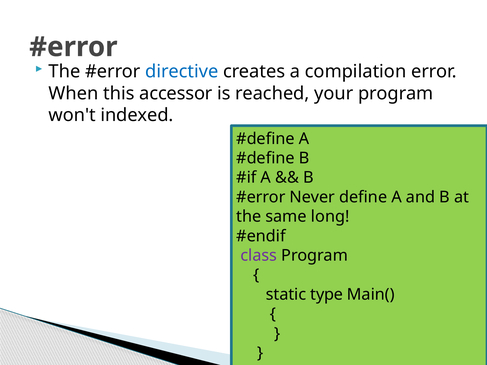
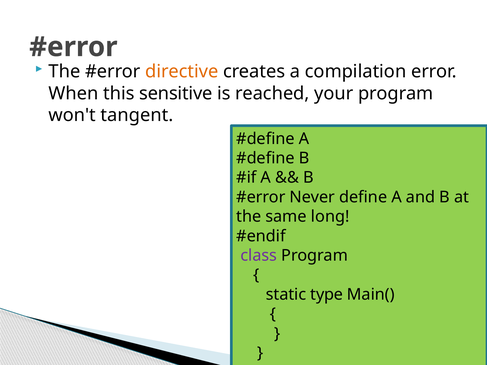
directive colour: blue -> orange
accessor: accessor -> sensitive
indexed: indexed -> tangent
